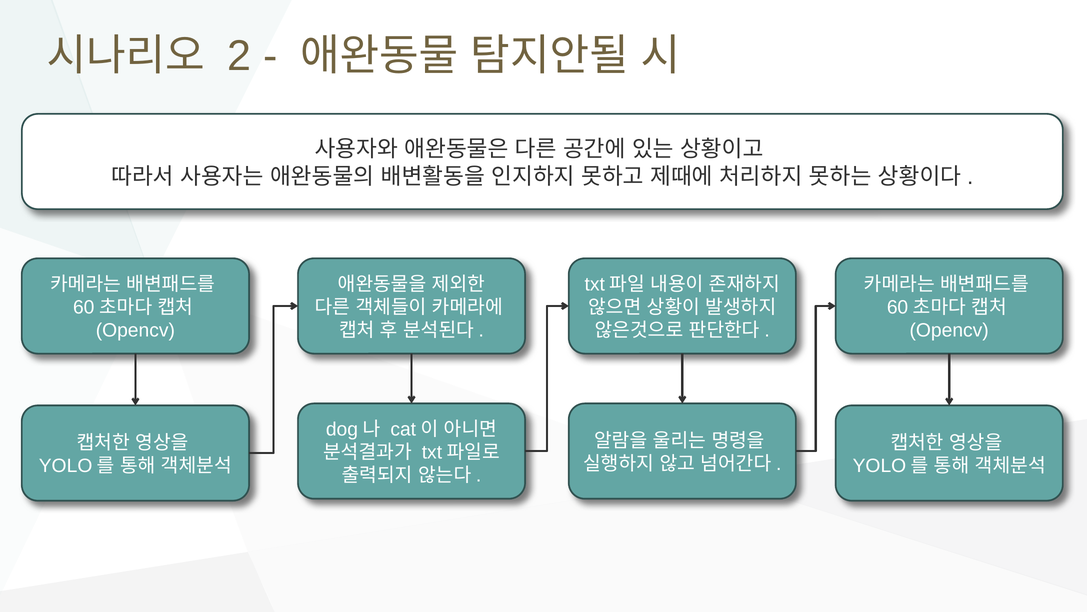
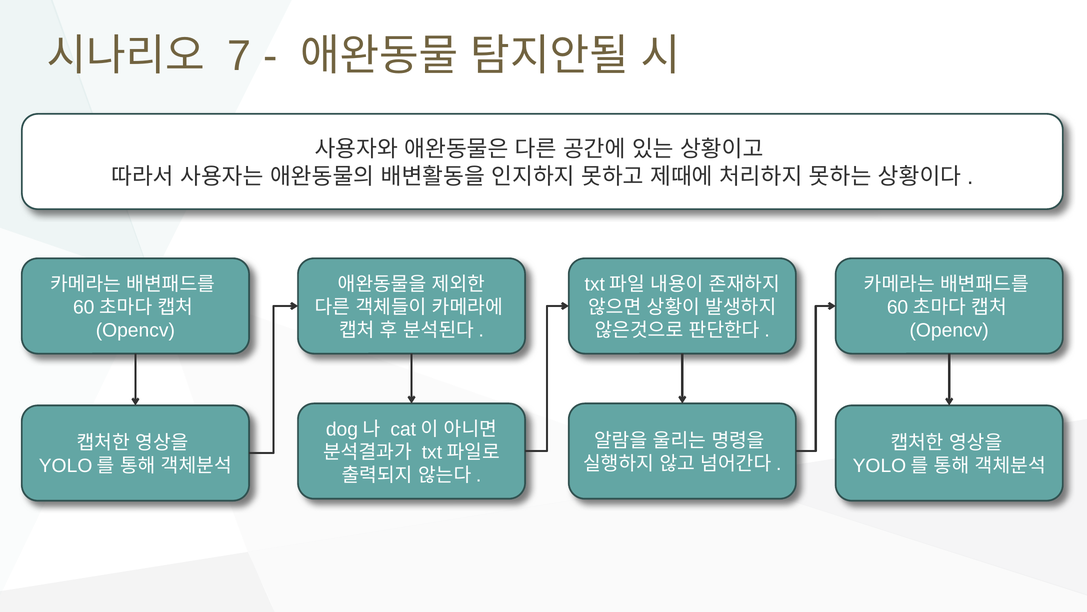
2: 2 -> 7
